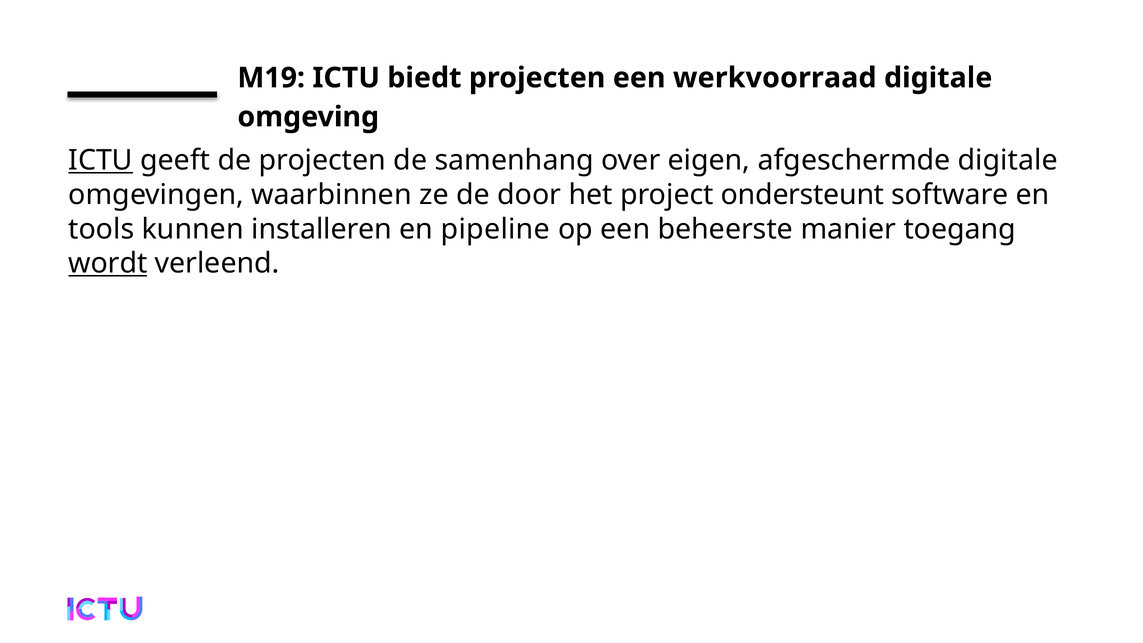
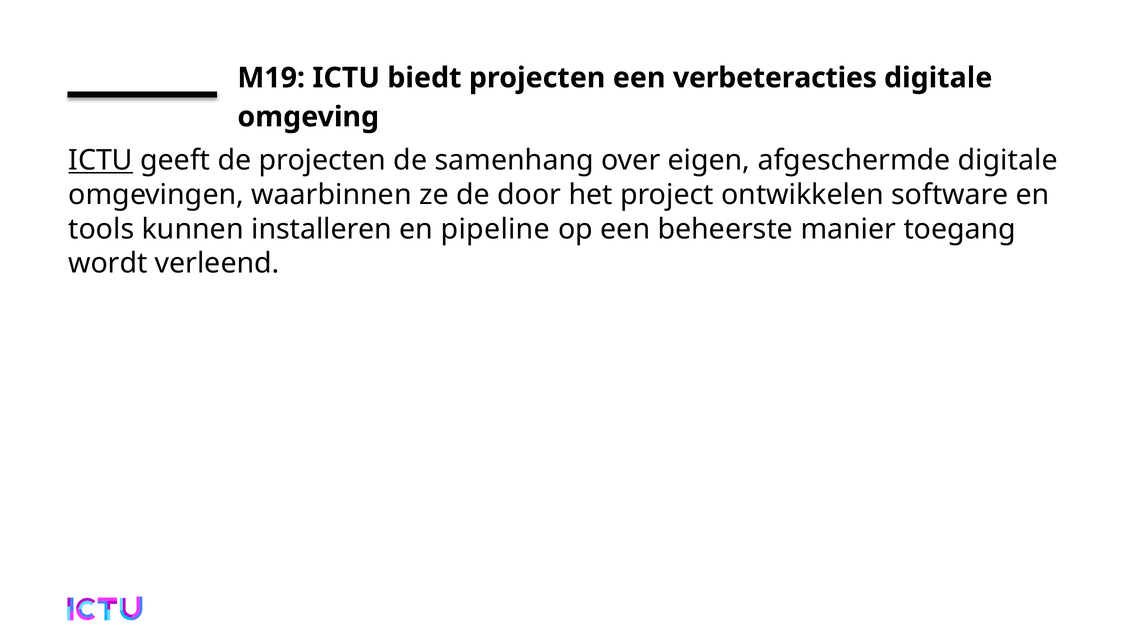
werkvoorraad: werkvoorraad -> verbeteracties
ondersteunt: ondersteunt -> ontwikkelen
wordt underline: present -> none
